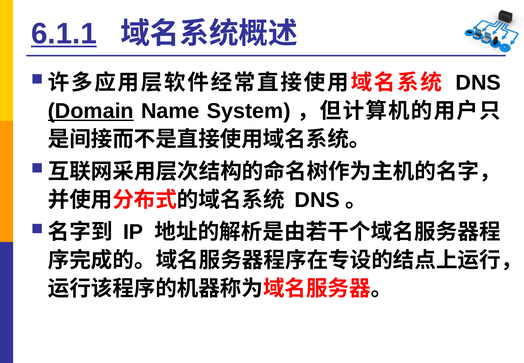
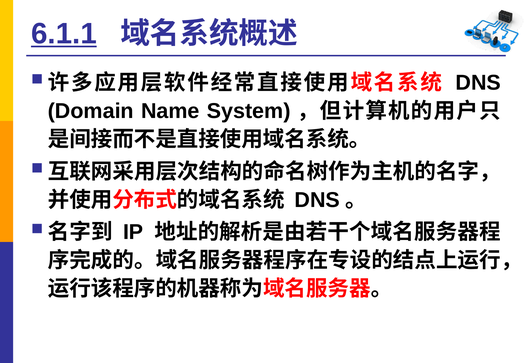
Domain underline: present -> none
